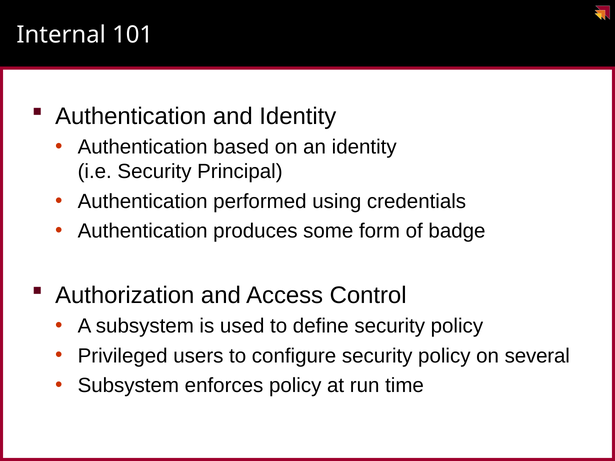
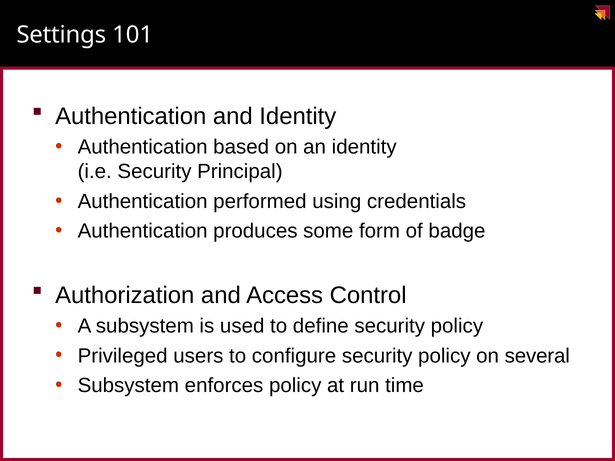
Internal: Internal -> Settings
